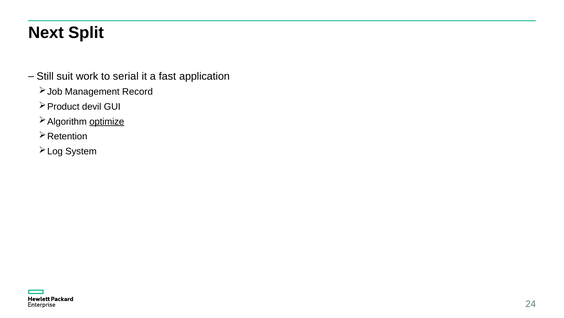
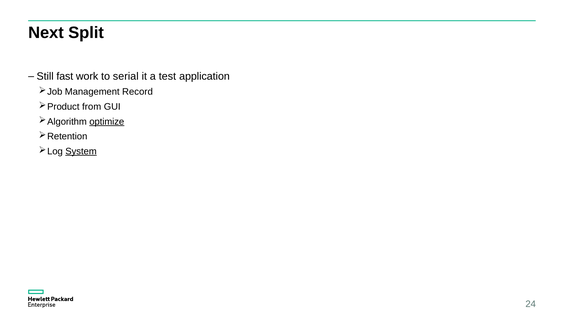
suit: suit -> fast
fast: fast -> test
devil: devil -> from
System underline: none -> present
